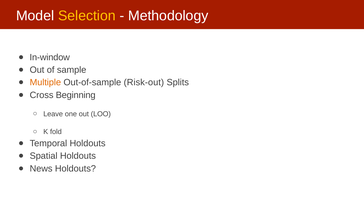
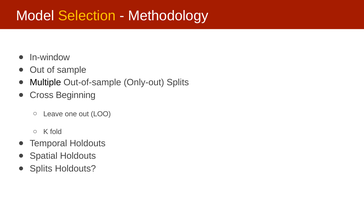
Multiple colour: orange -> black
Risk-out: Risk-out -> Only-out
News at (41, 168): News -> Splits
